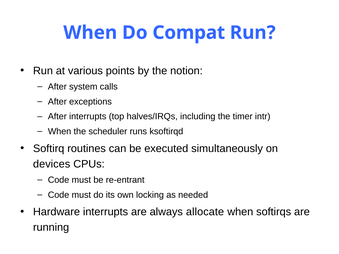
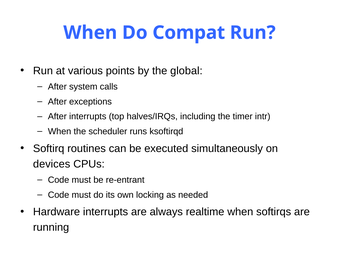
notion: notion -> global
allocate: allocate -> realtime
